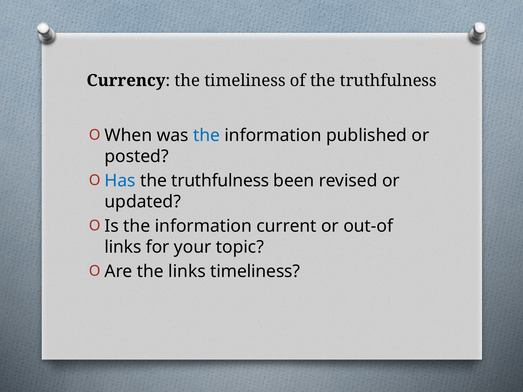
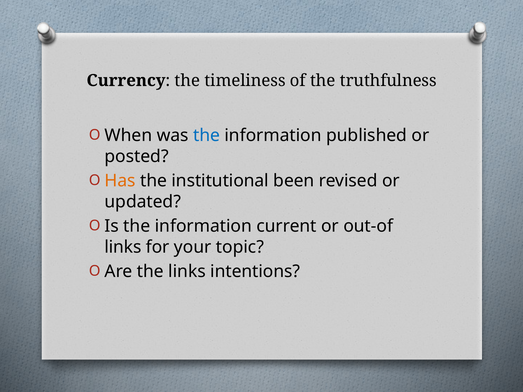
Has colour: blue -> orange
truthfulness at (220, 181): truthfulness -> institutional
links timeliness: timeliness -> intentions
